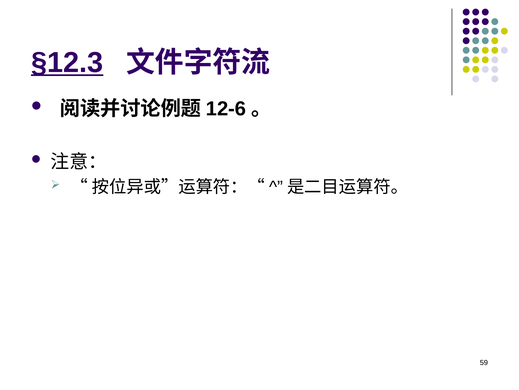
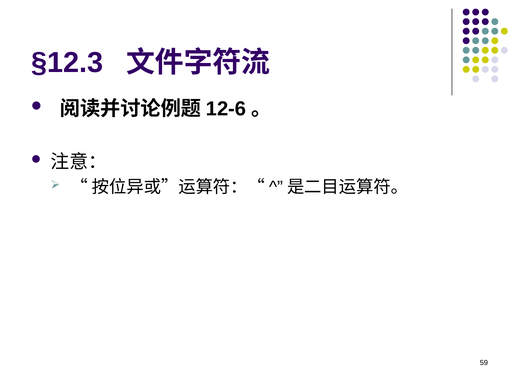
§12.3 underline: present -> none
